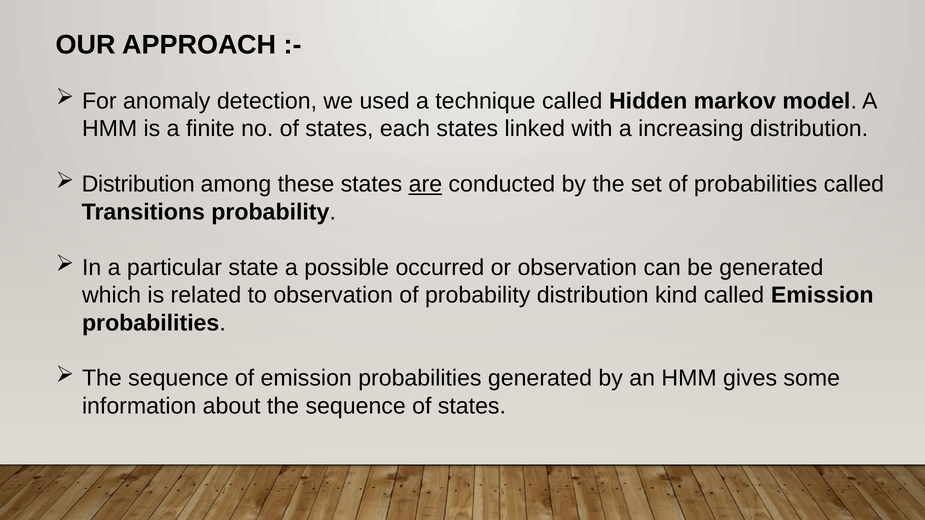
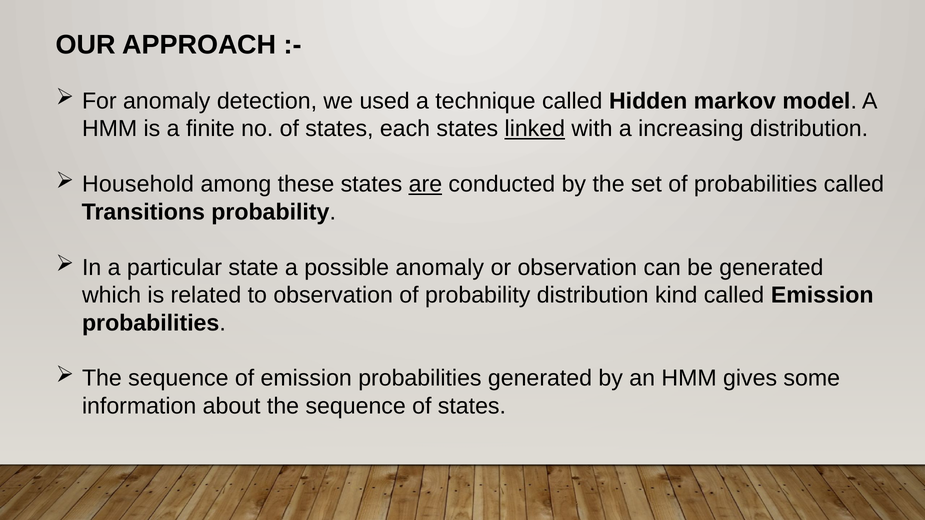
linked underline: none -> present
Distribution at (138, 184): Distribution -> Household
possible occurred: occurred -> anomaly
